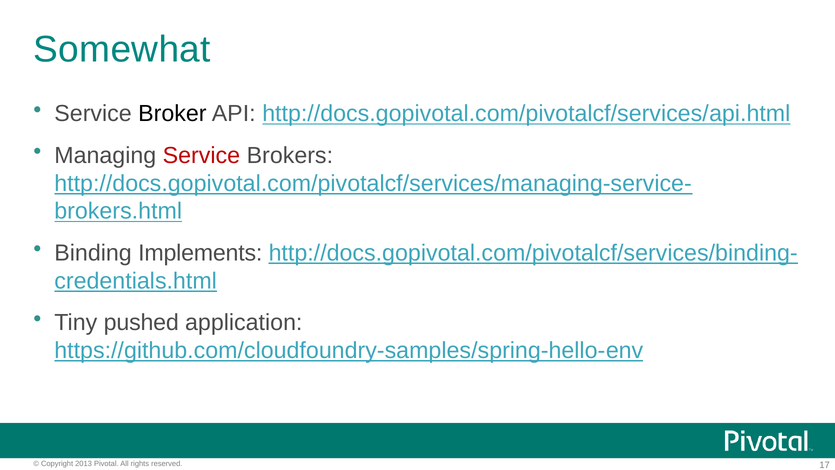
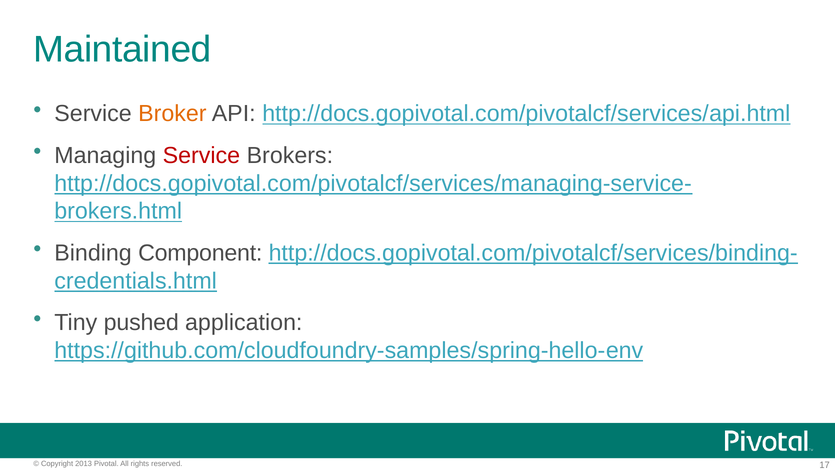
Somewhat: Somewhat -> Maintained
Broker colour: black -> orange
Implements: Implements -> Component
